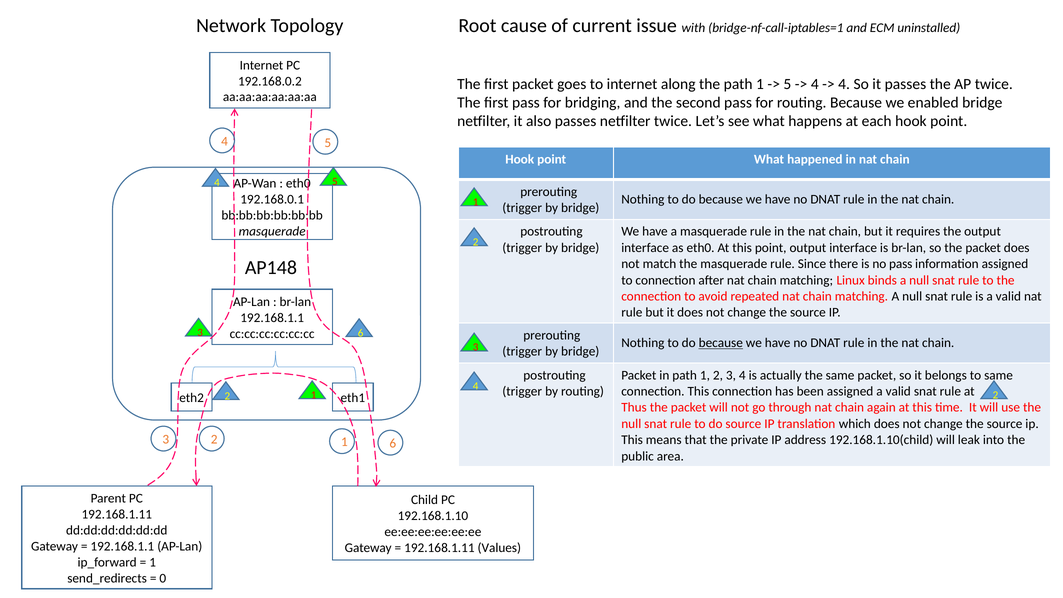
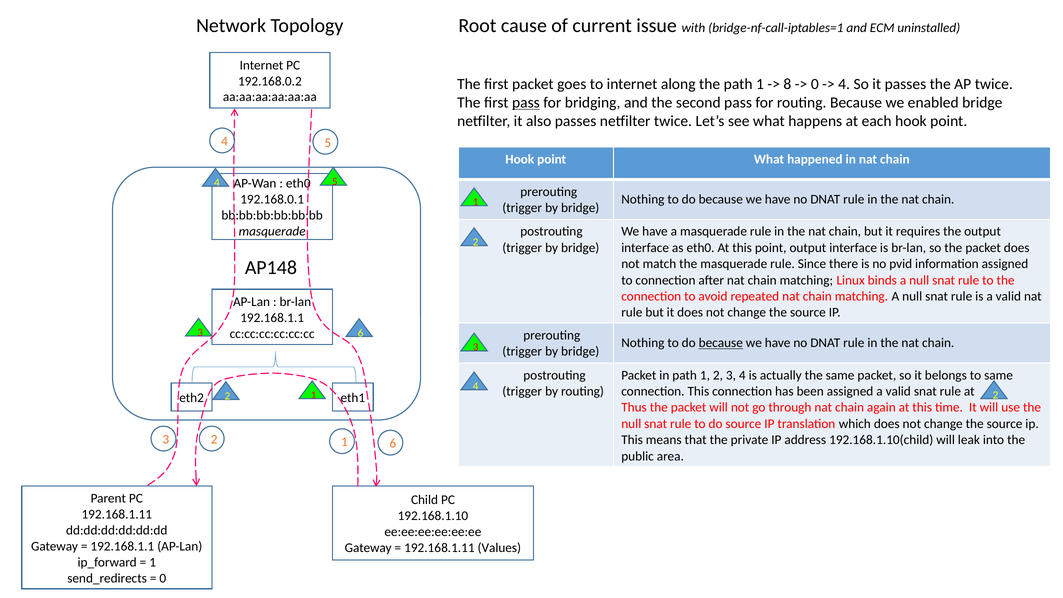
5 at (787, 84): 5 -> 8
4 at (815, 84): 4 -> 0
pass at (526, 103) underline: none -> present
no pass: pass -> pvid
